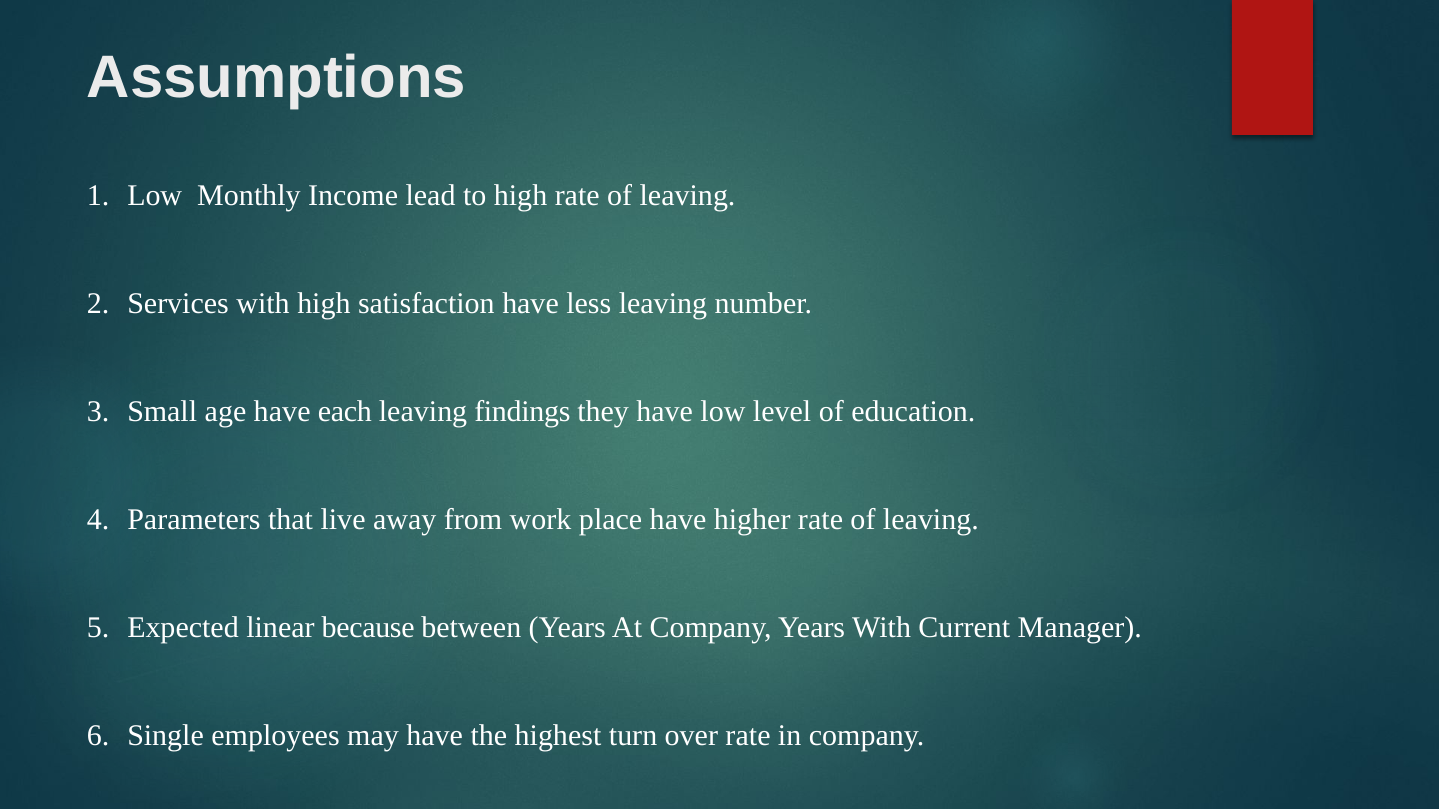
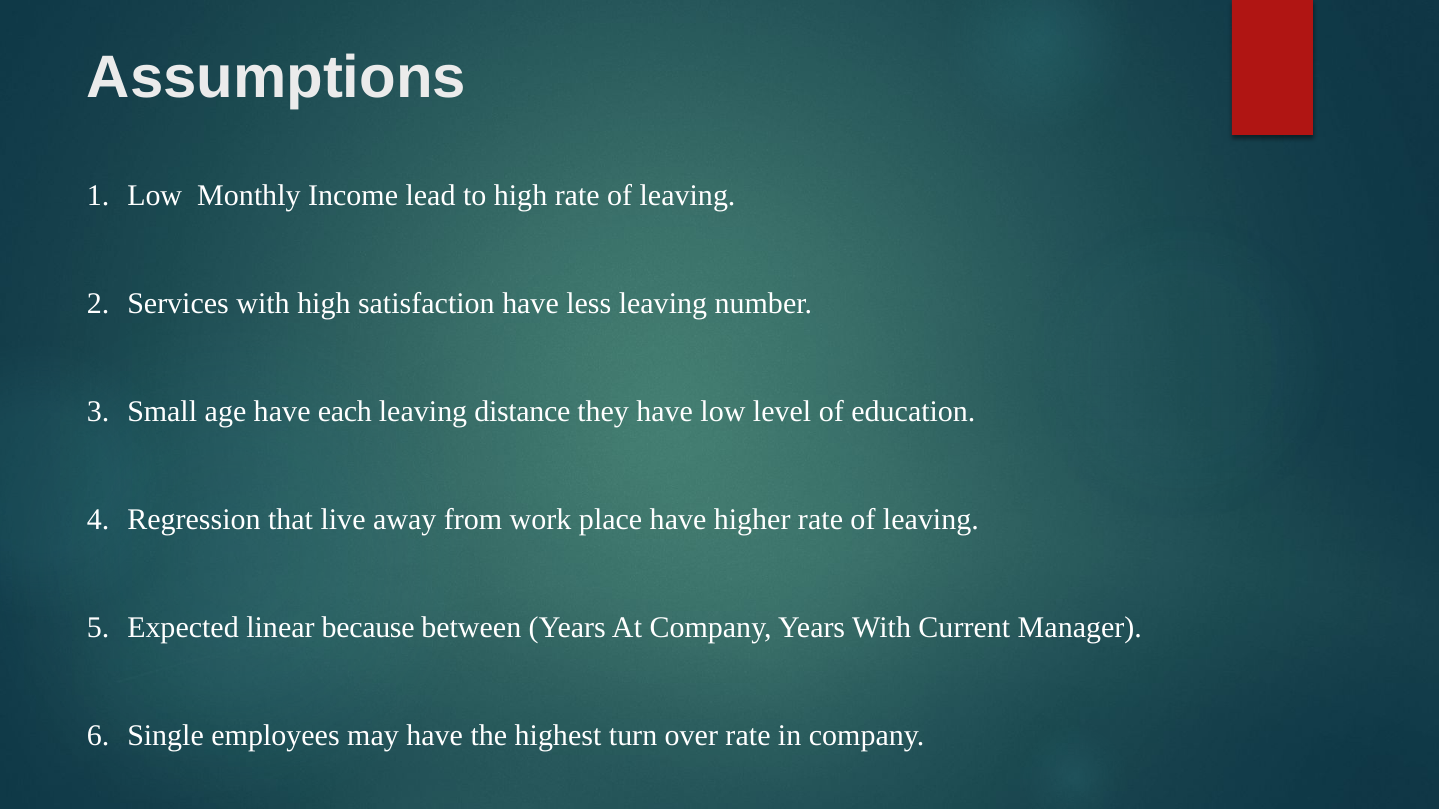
findings: findings -> distance
Parameters: Parameters -> Regression
